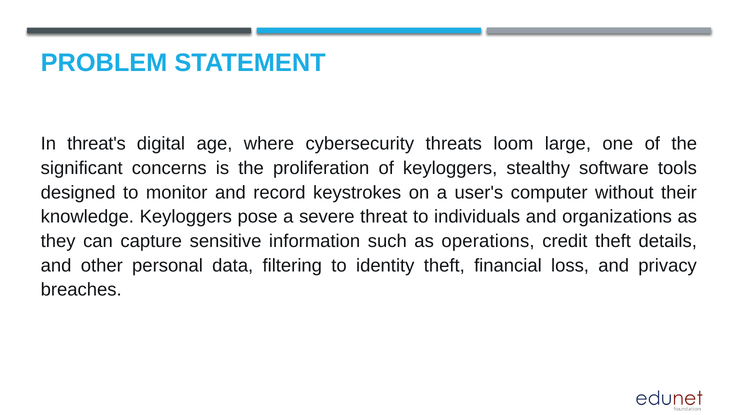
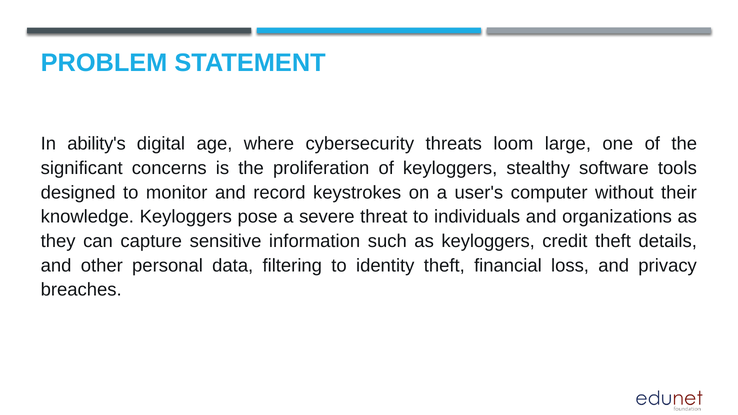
threat's: threat's -> ability's
as operations: operations -> keyloggers
